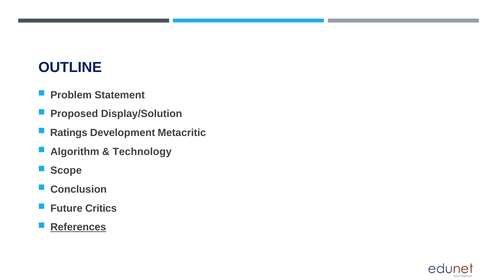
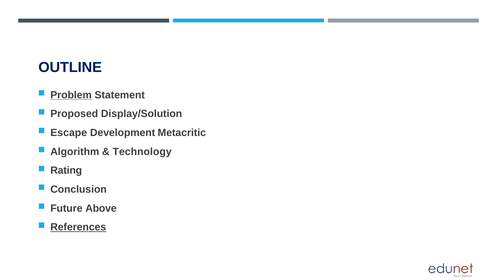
Problem underline: none -> present
Ratings: Ratings -> Escape
Scope: Scope -> Rating
Critics: Critics -> Above
